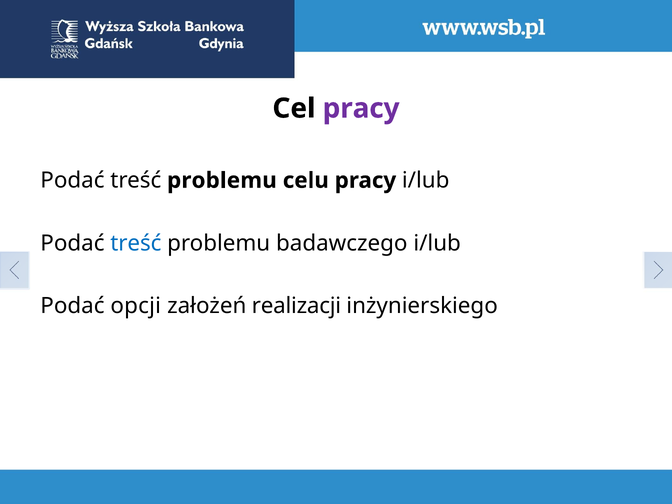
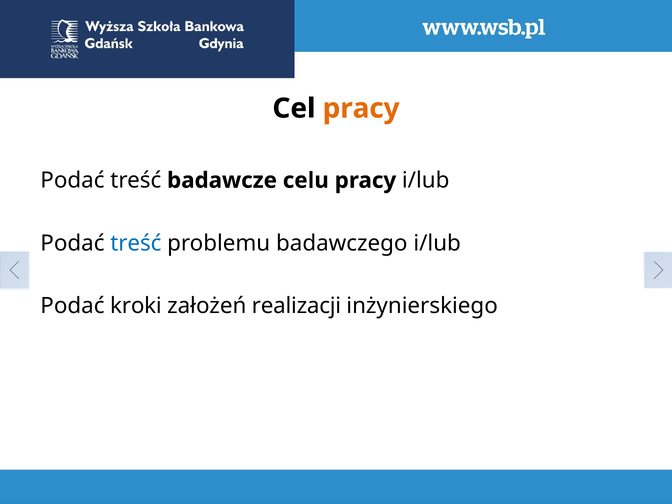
pracy at (361, 108) colour: purple -> orange
problemu at (222, 180): problemu -> badawcze
opcji: opcji -> kroki
